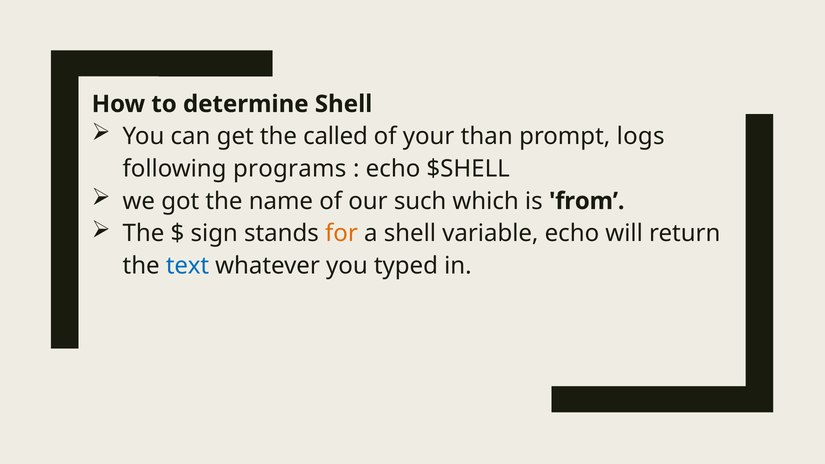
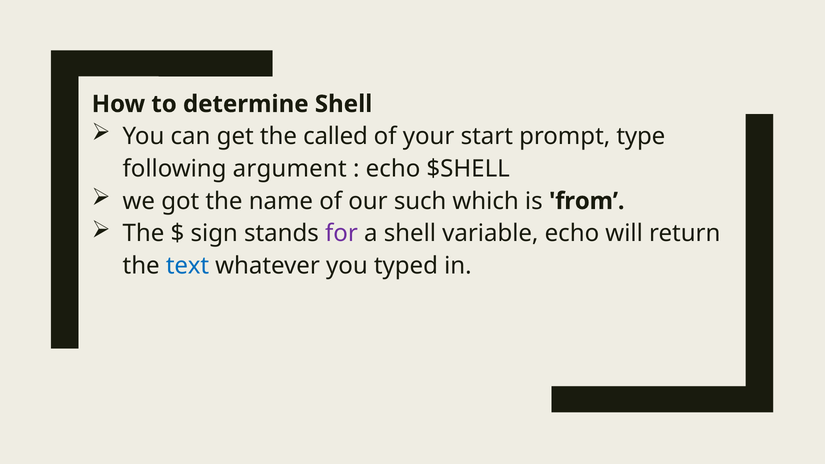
than: than -> start
logs: logs -> type
programs: programs -> argument
for colour: orange -> purple
